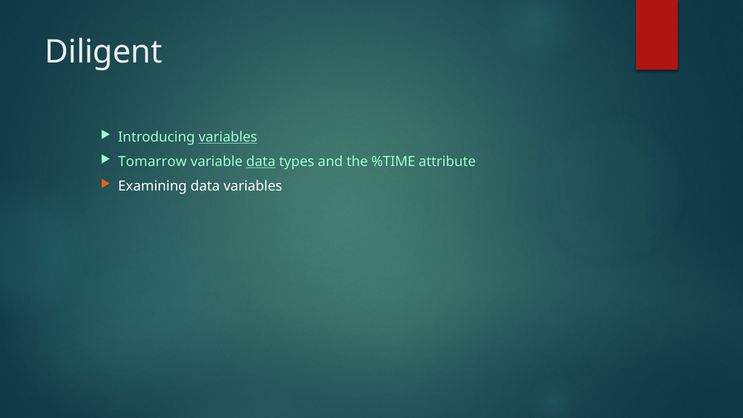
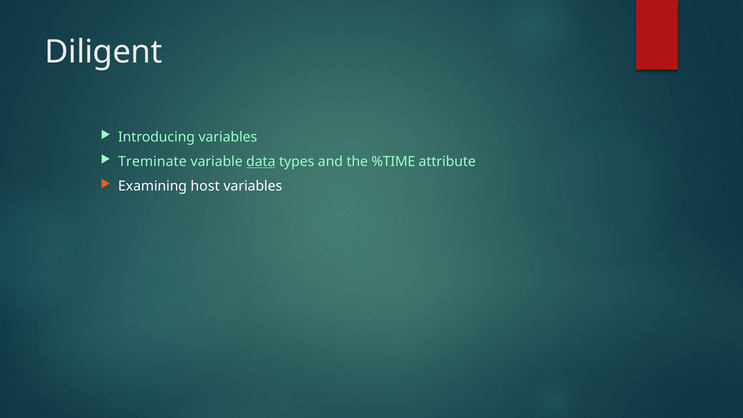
variables at (228, 137) underline: present -> none
Tomarrow: Tomarrow -> Treminate
Examining data: data -> host
